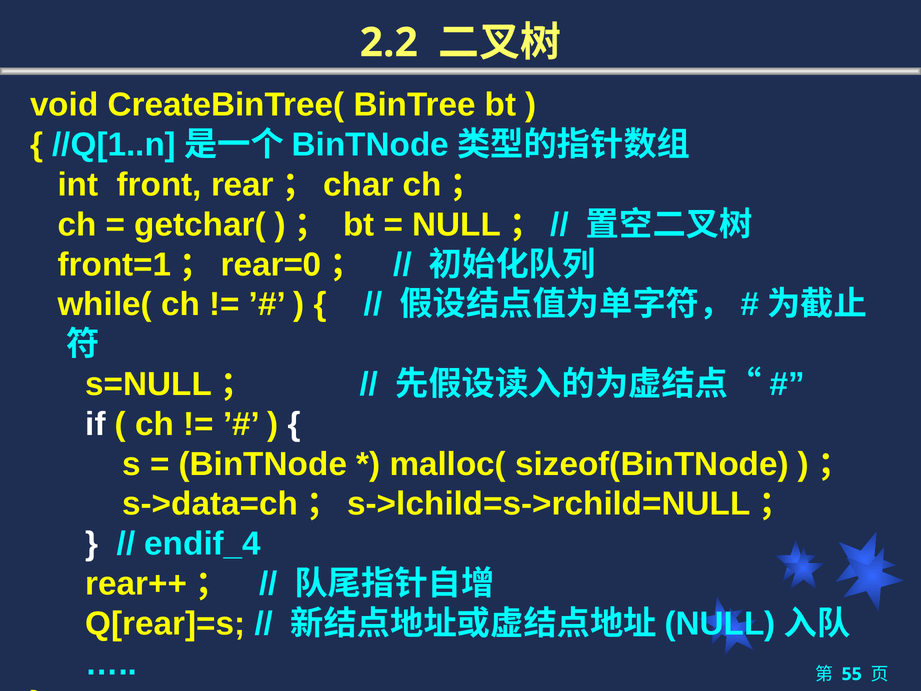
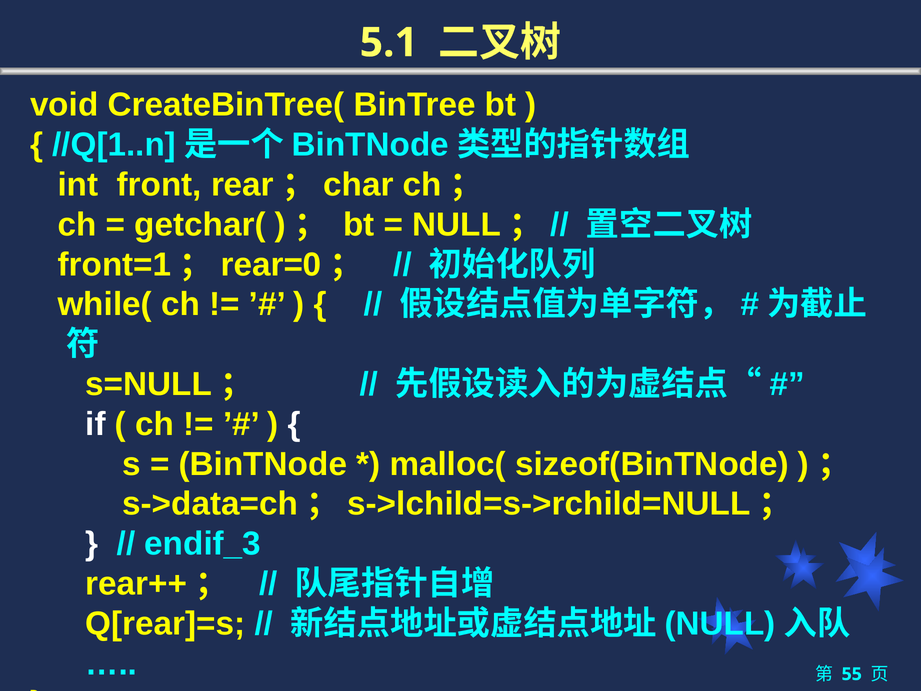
2.2: 2.2 -> 5.1
endif_4: endif_4 -> endif_3
